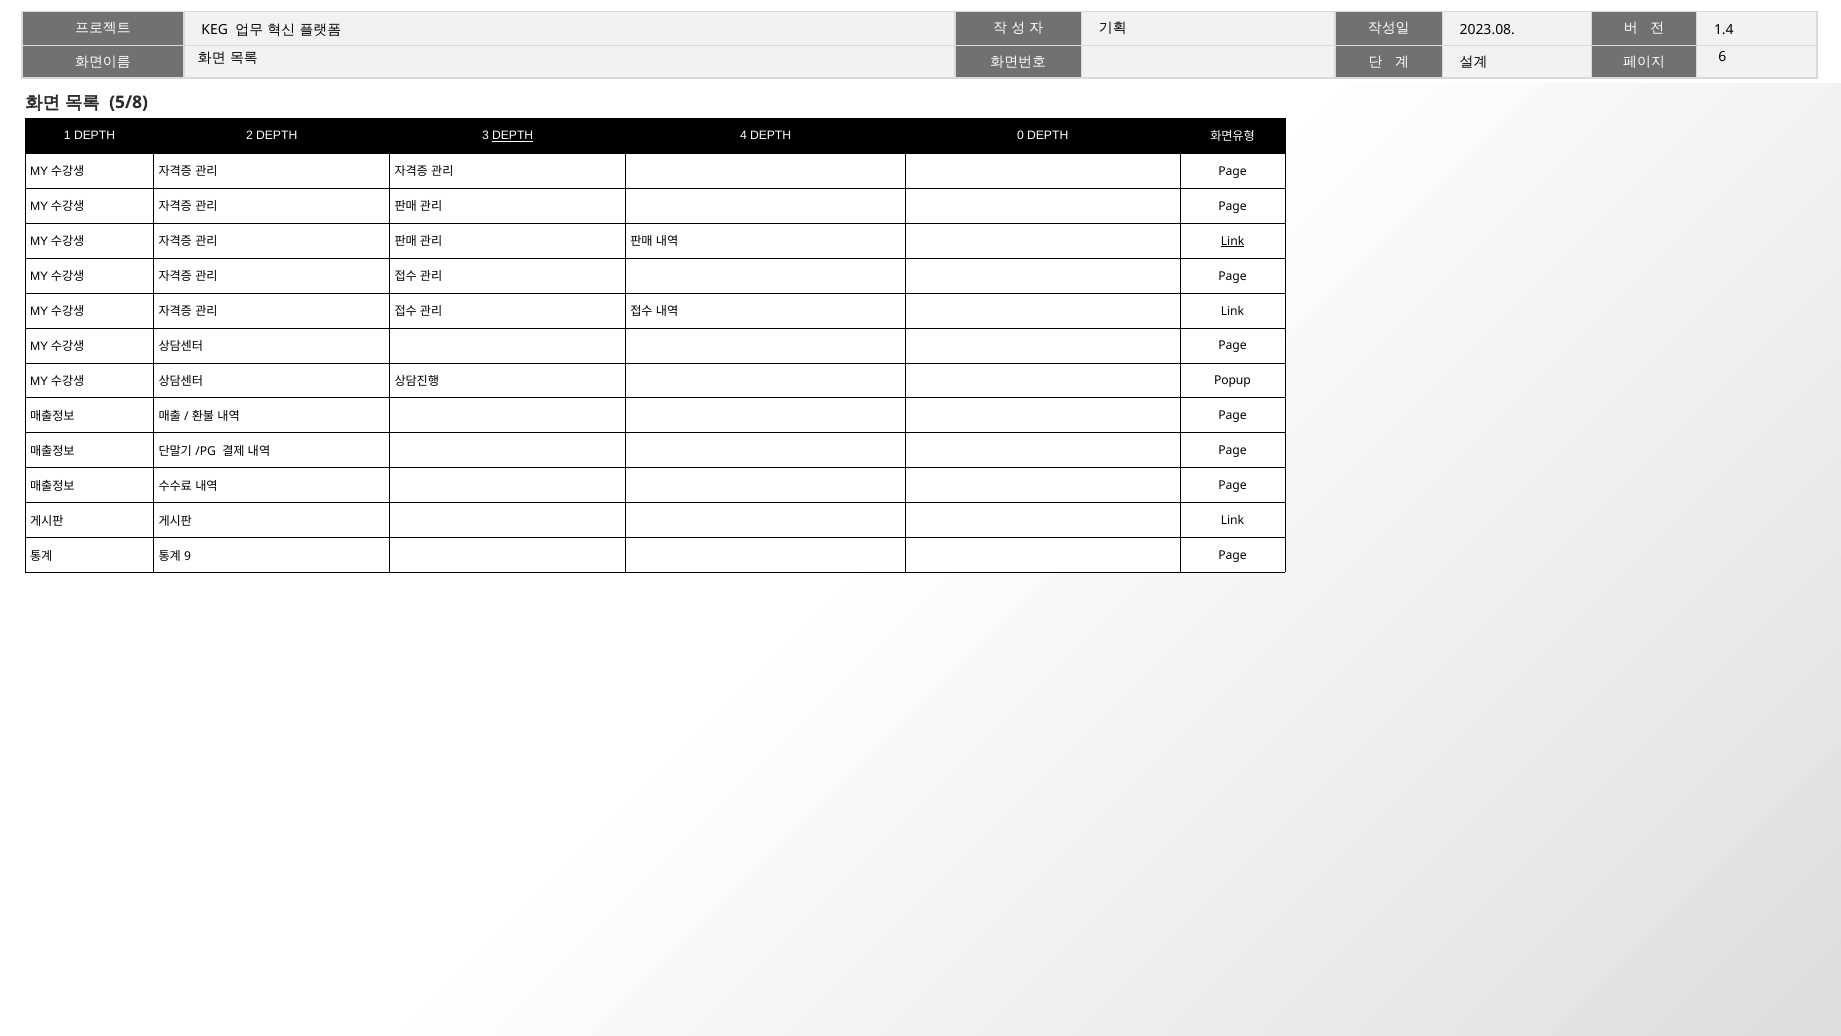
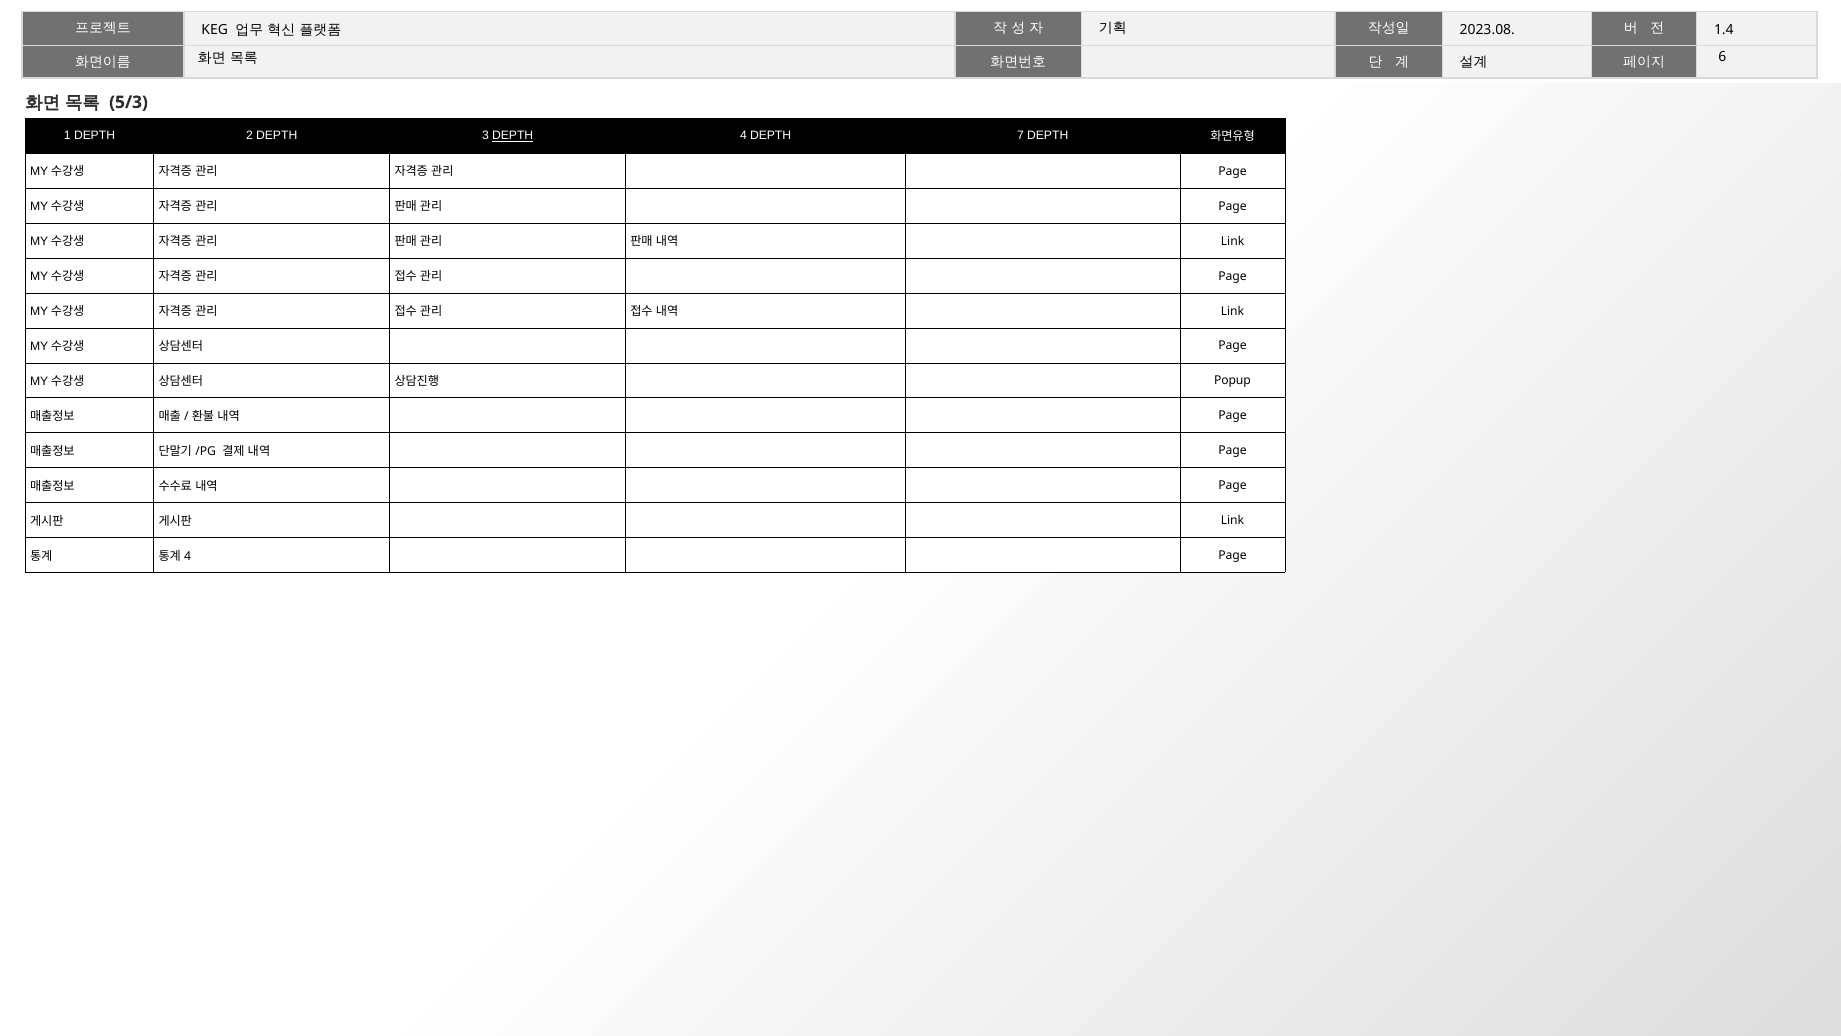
5/8: 5/8 -> 5/3
0: 0 -> 7
Link at (1233, 241) underline: present -> none
9 at (188, 556): 9 -> 4
